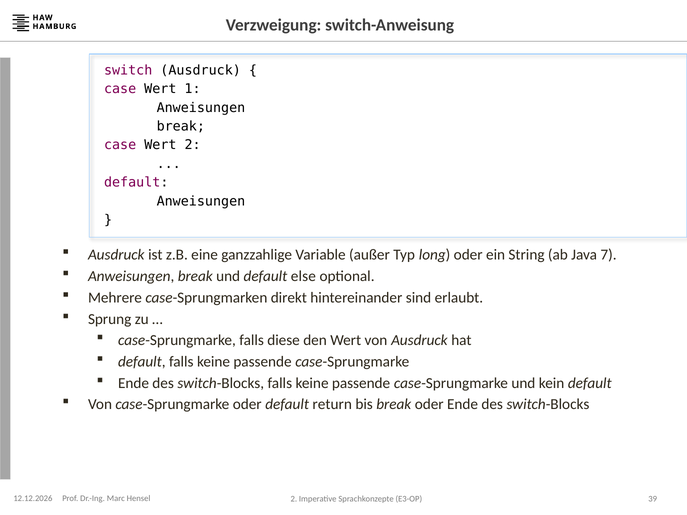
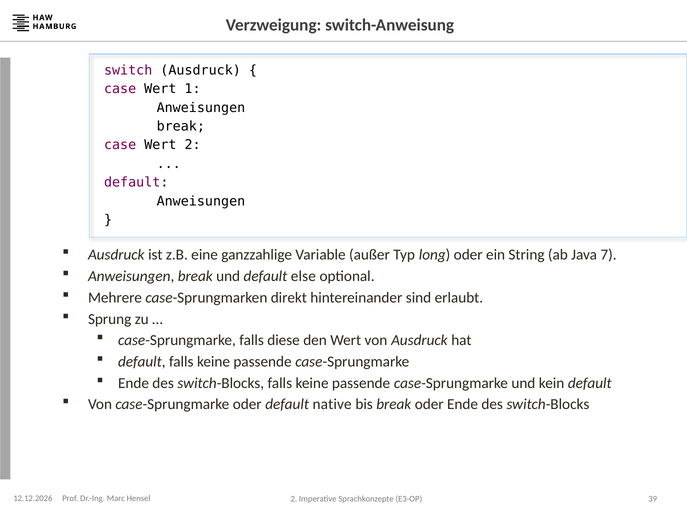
return: return -> native
